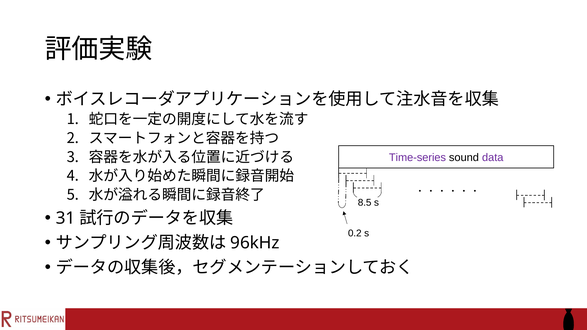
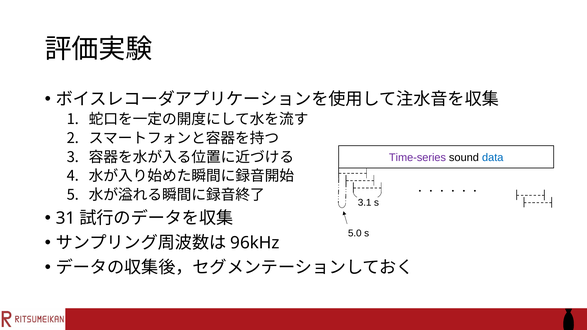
data colour: purple -> blue
8.5: 8.5 -> 3.1
0.2: 0.2 -> 5.0
